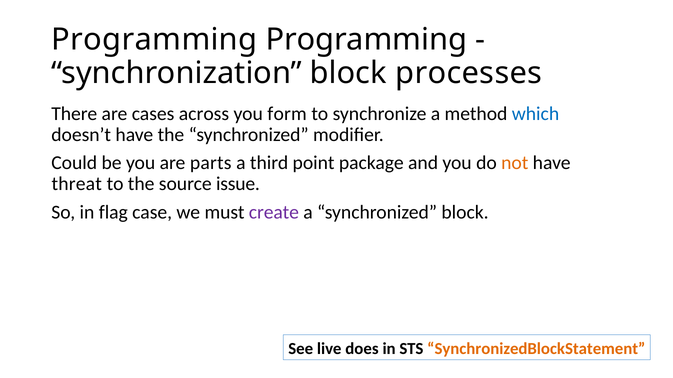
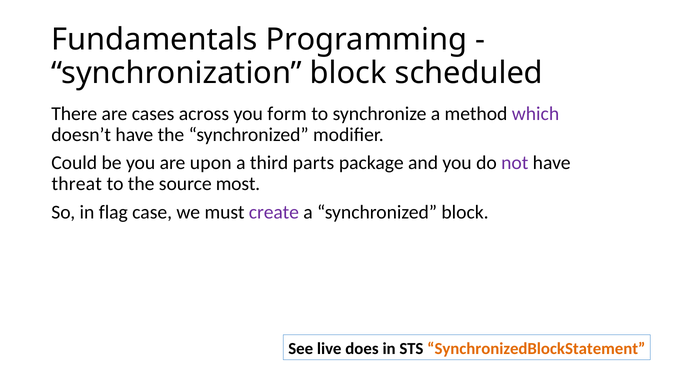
Programming at (154, 40): Programming -> Fundamentals
processes: processes -> scheduled
which colour: blue -> purple
parts: parts -> upon
point: point -> parts
not colour: orange -> purple
issue: issue -> most
